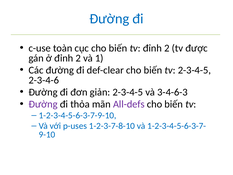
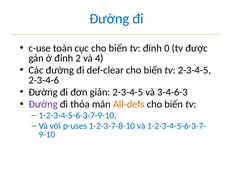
tv đỉnh 2: 2 -> 0
1: 1 -> 4
All-defs colour: purple -> orange
